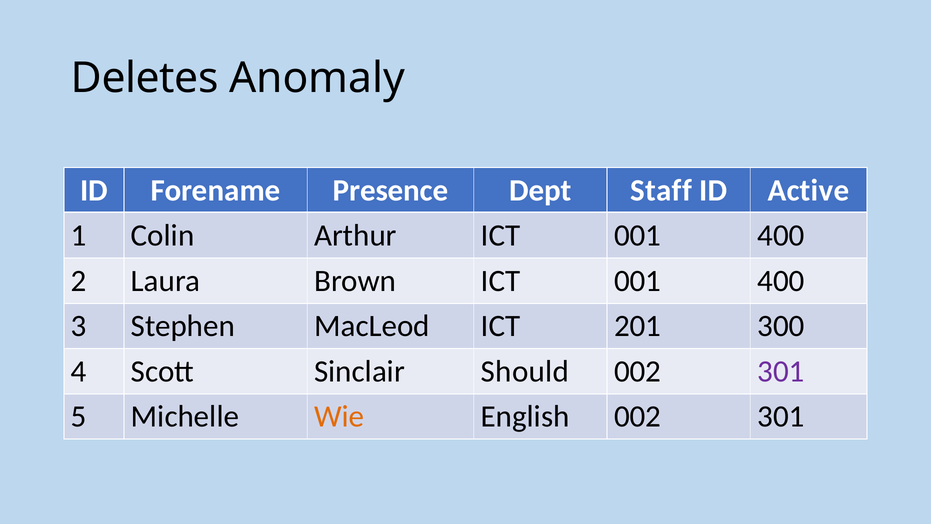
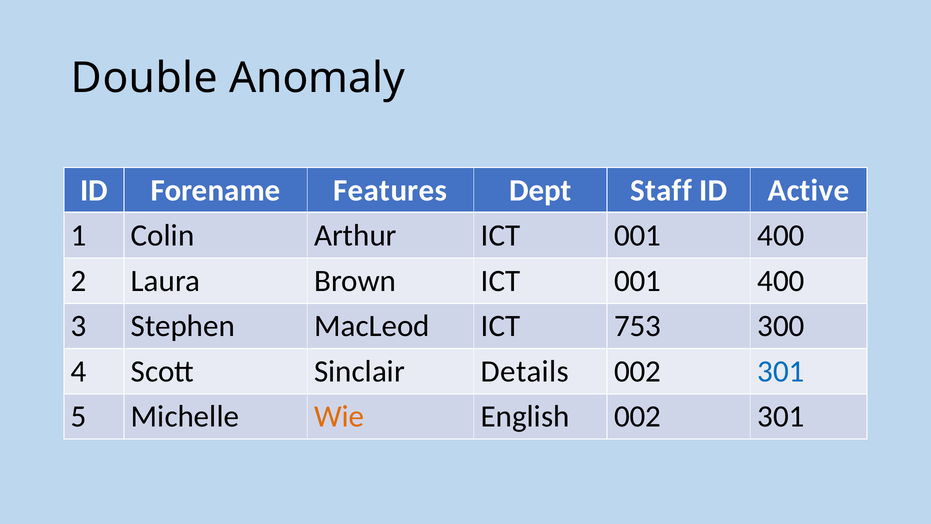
Deletes: Deletes -> Double
Presence: Presence -> Features
201: 201 -> 753
Should: Should -> Details
301 at (781, 371) colour: purple -> blue
